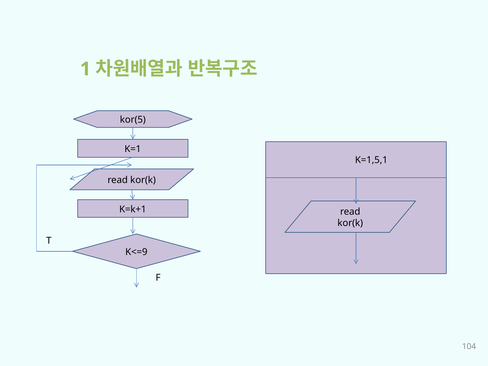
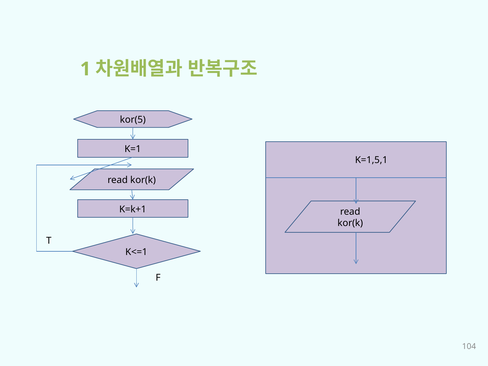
K<=9: K<=9 -> K<=1
